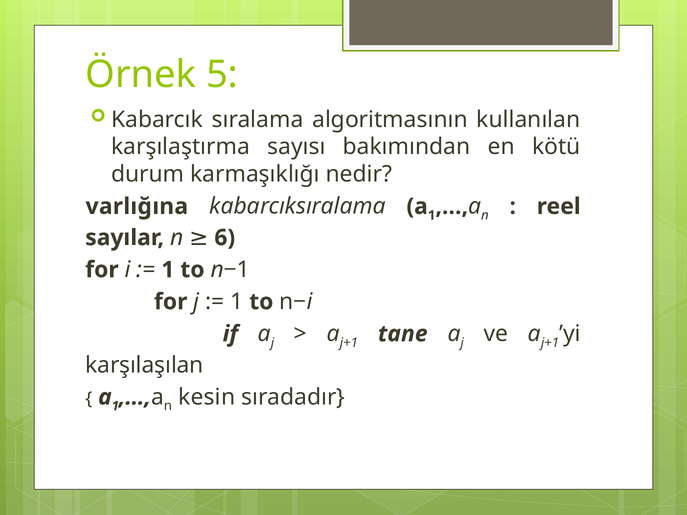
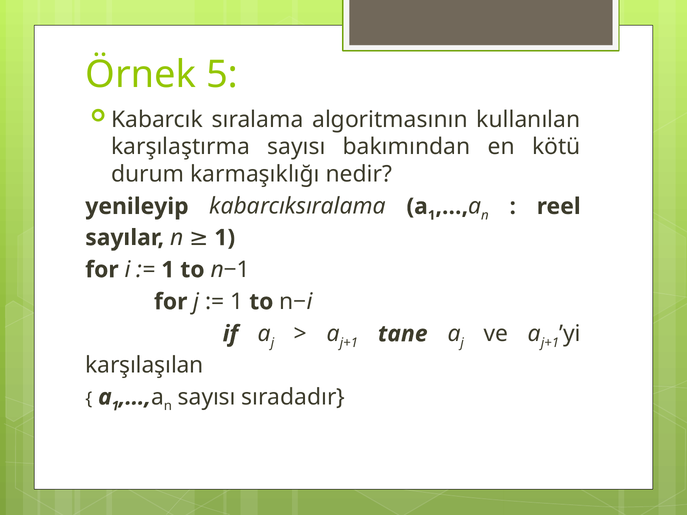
varlığına: varlığına -> yenileyip
6 at (225, 238): 6 -> 1
n kesin: kesin -> sayısı
